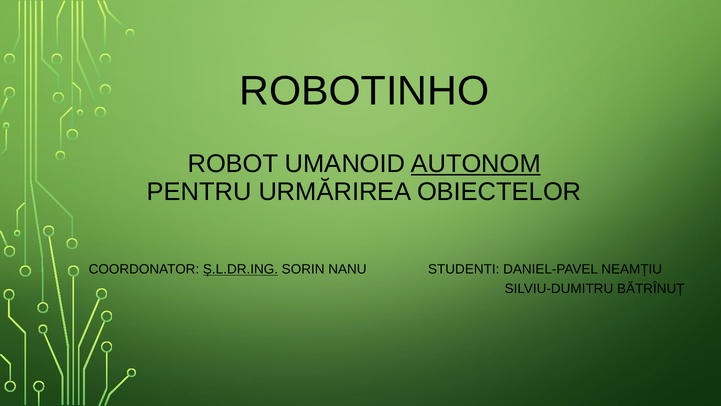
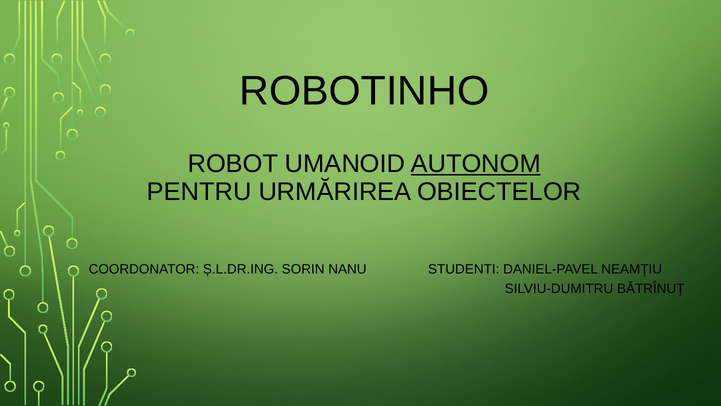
Ș.L.DR.ING underline: present -> none
